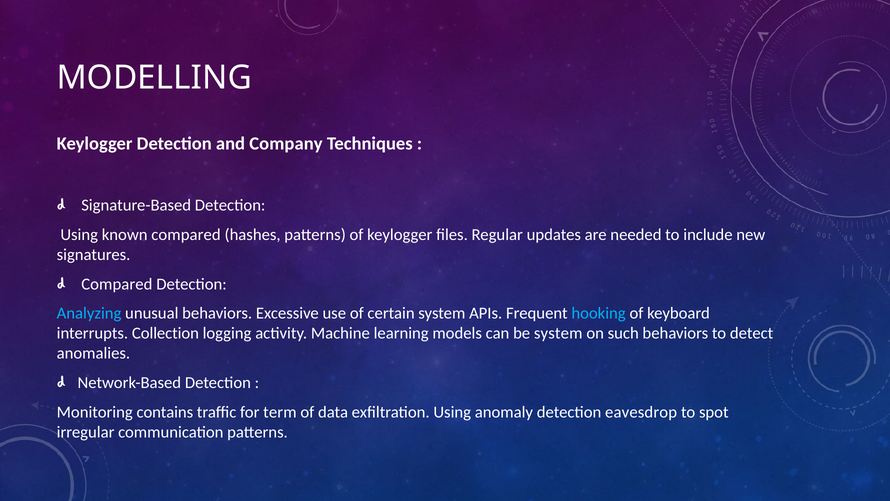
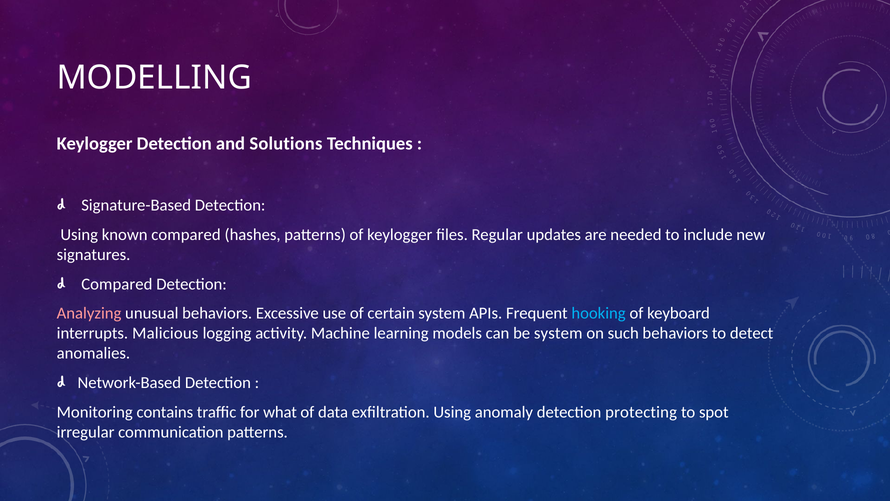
Company: Company -> Solutions
Analyzing colour: light blue -> pink
Collection: Collection -> Malicious
term: term -> what
eavesdrop: eavesdrop -> protecting
